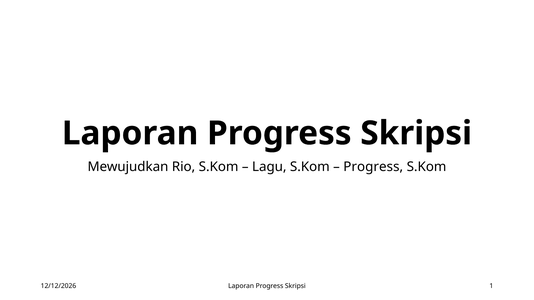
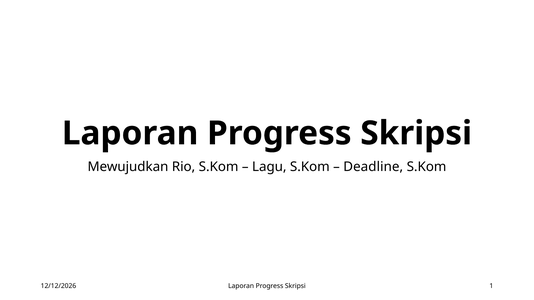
Progress at (373, 167): Progress -> Deadline
